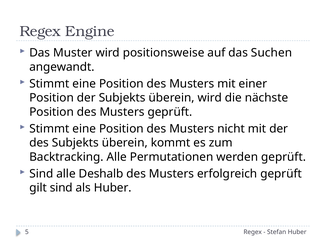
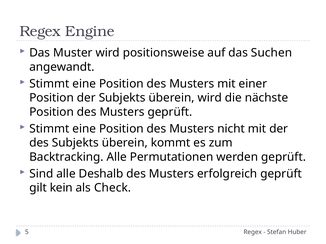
gilt sind: sind -> kein
als Huber: Huber -> Check
